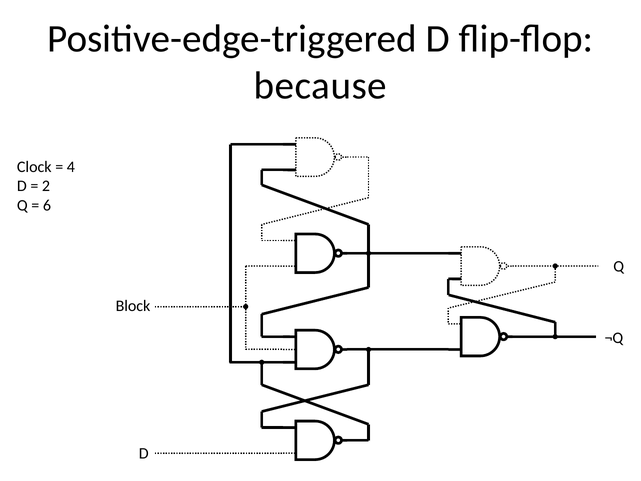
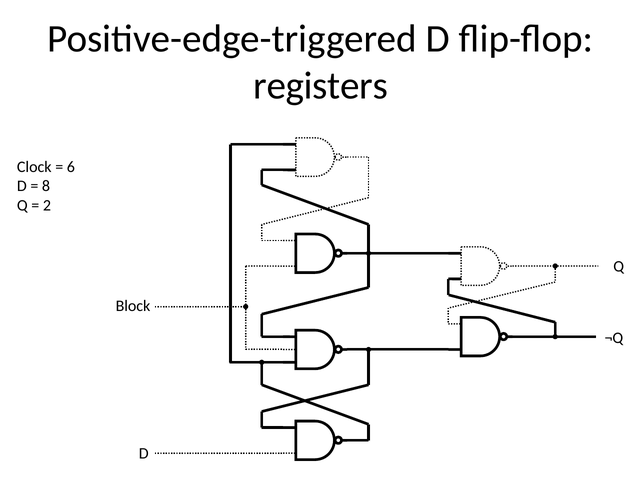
because: because -> registers
4: 4 -> 6
2: 2 -> 8
6: 6 -> 2
